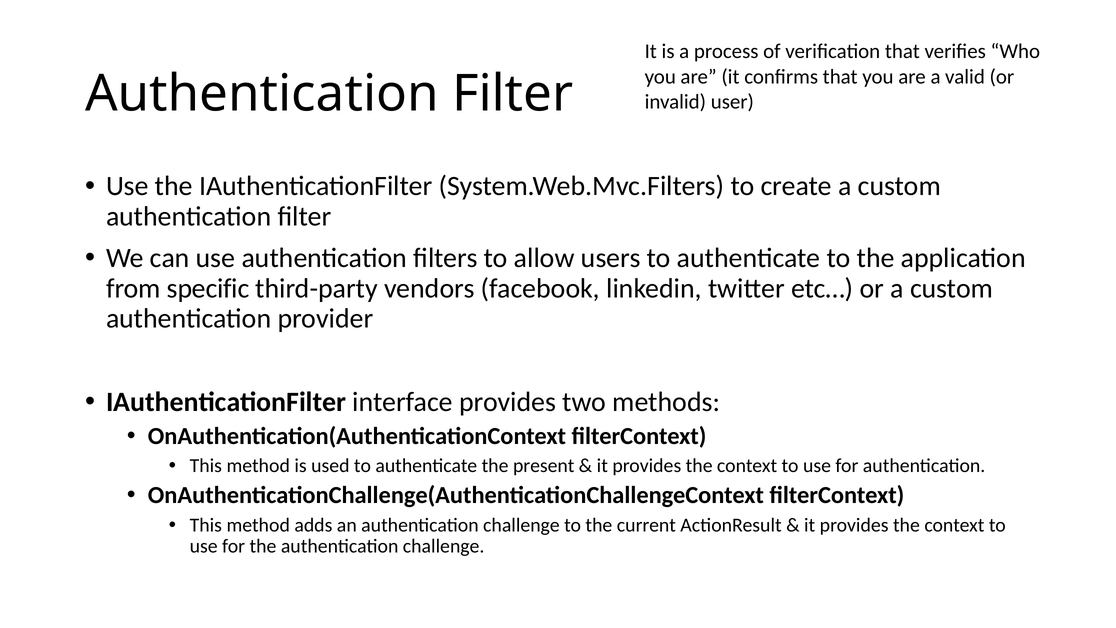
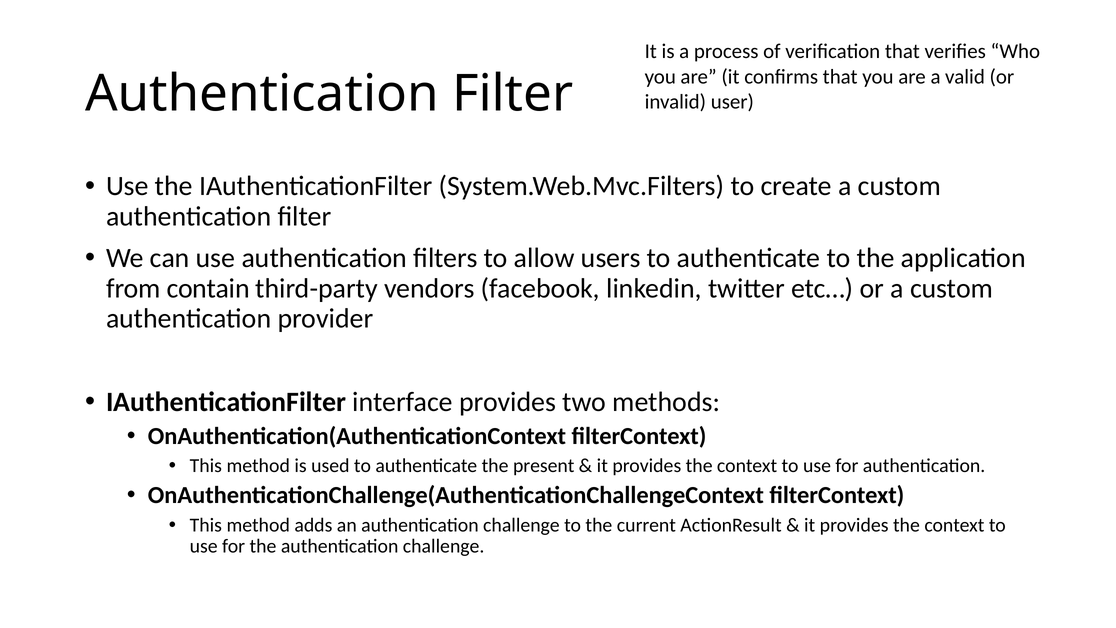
specific: specific -> contain
